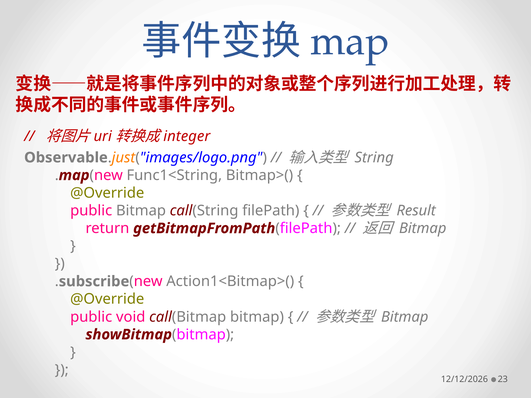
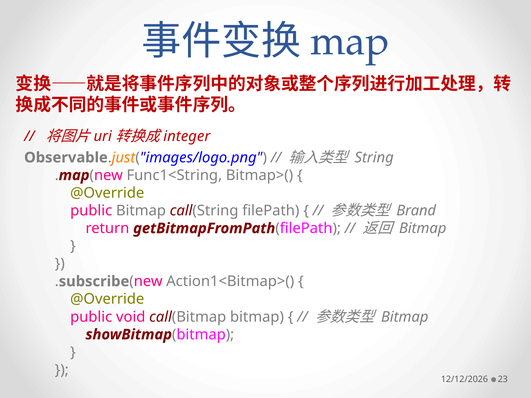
Result: Result -> Brand
